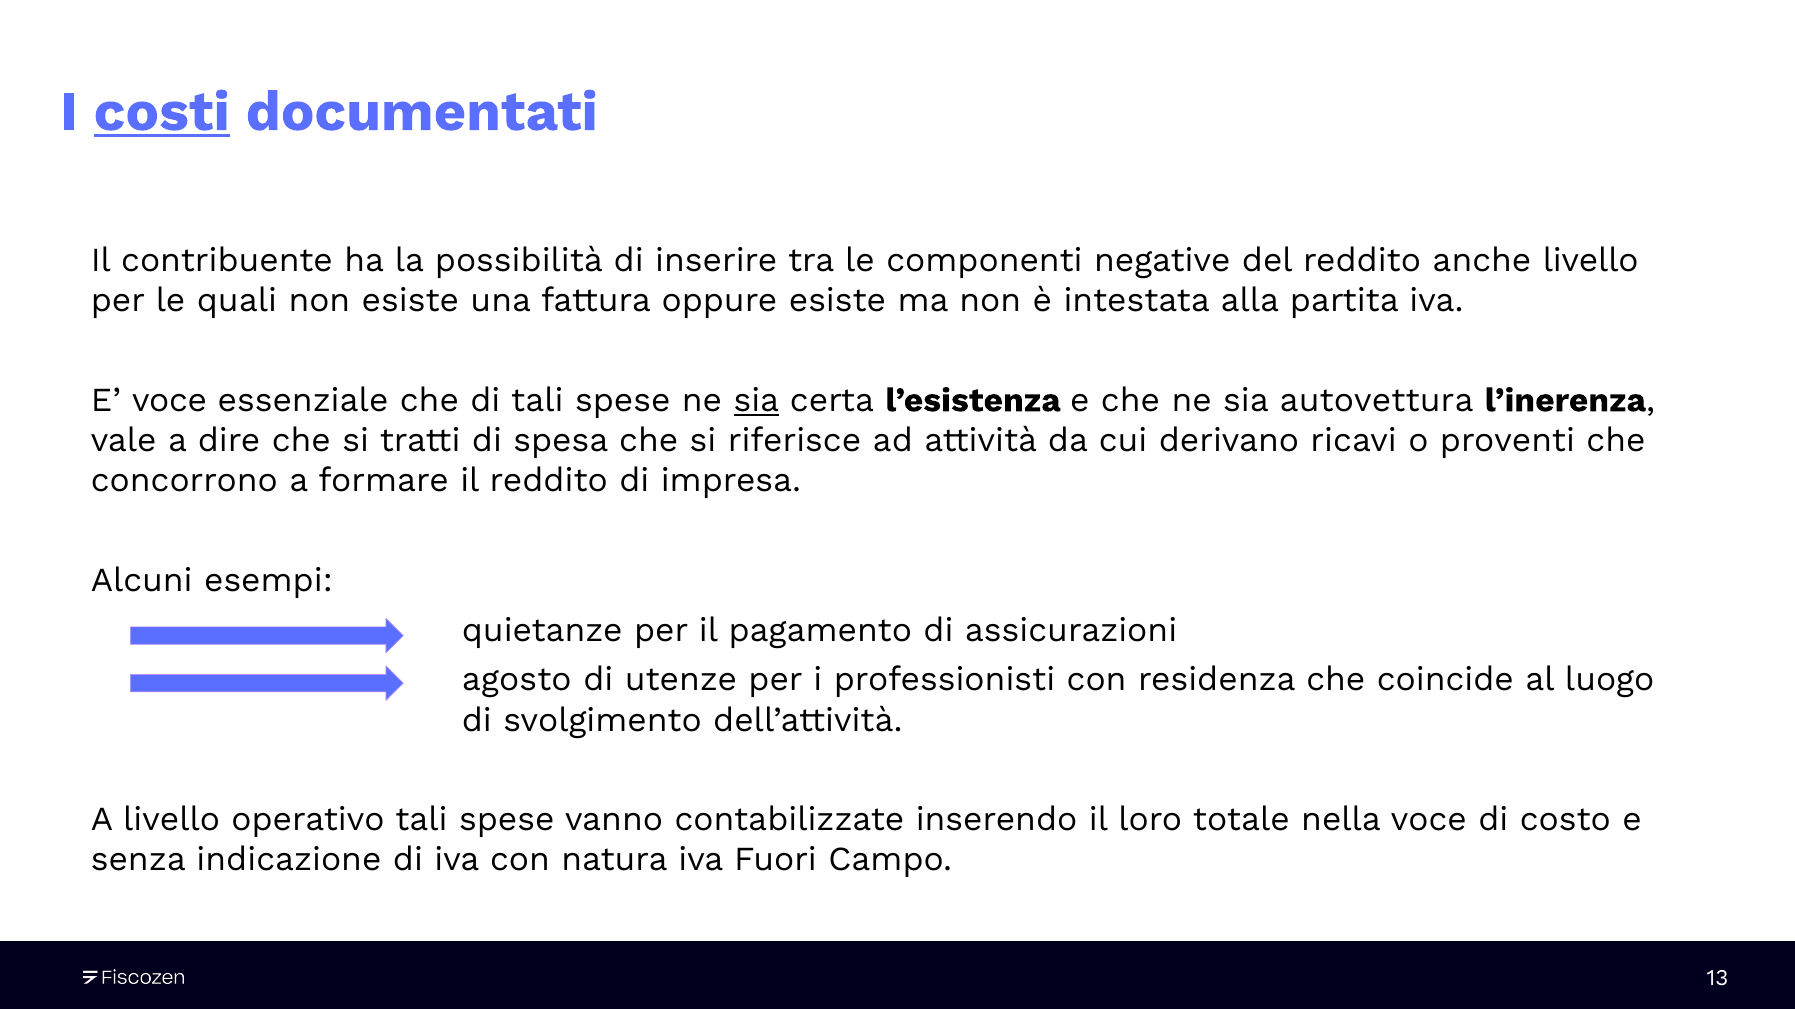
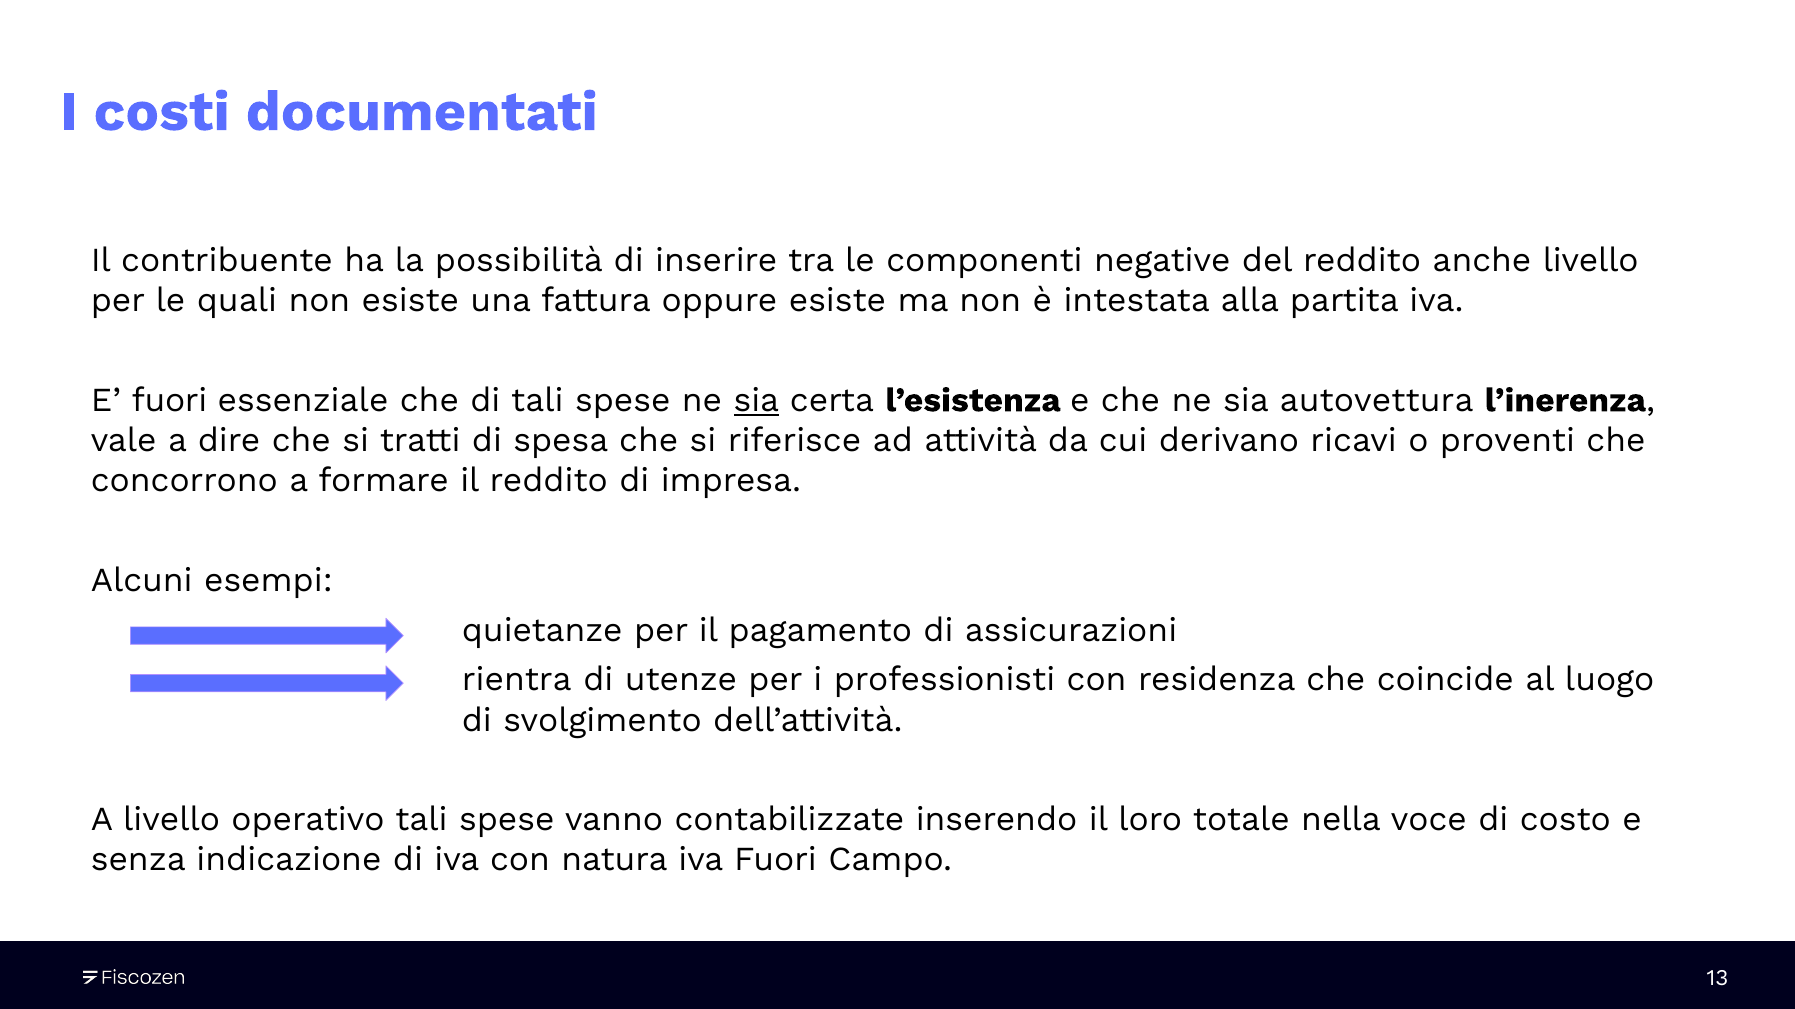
costi underline: present -> none
E voce: voce -> fuori
agosto: agosto -> rientra
